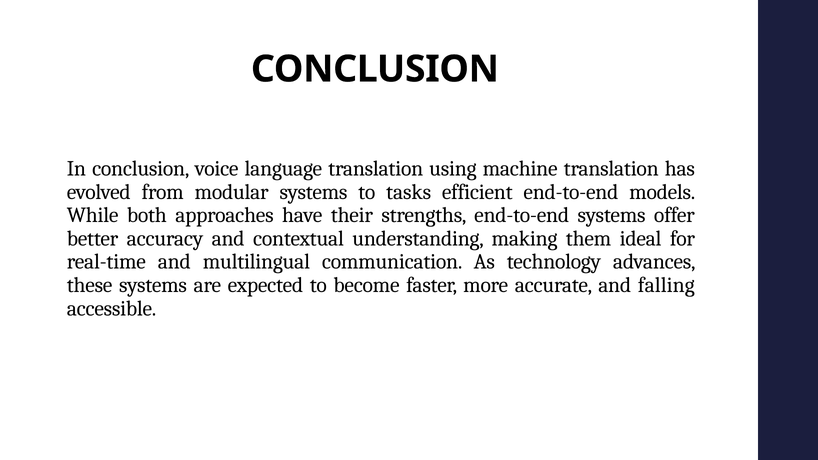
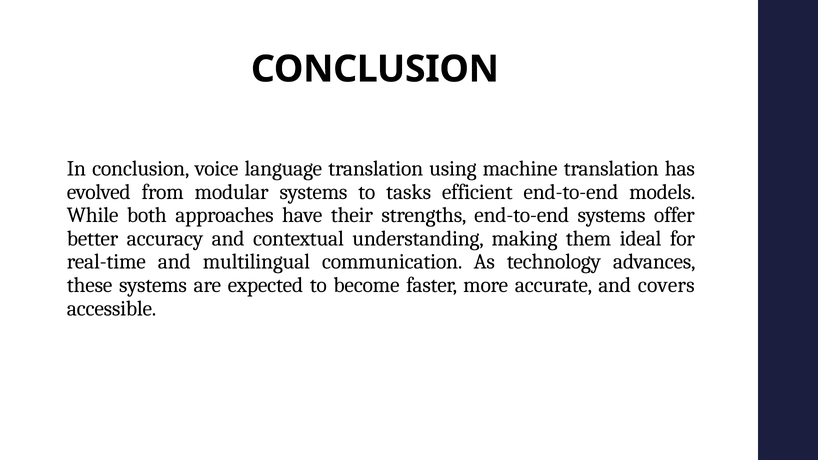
falling: falling -> covers
